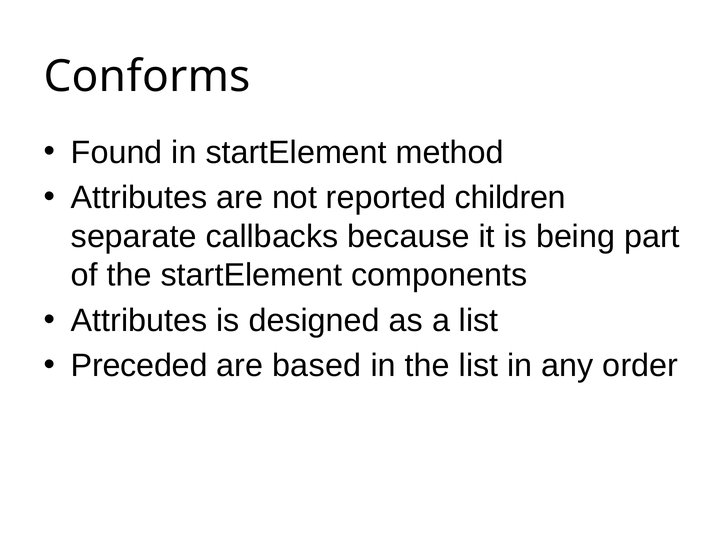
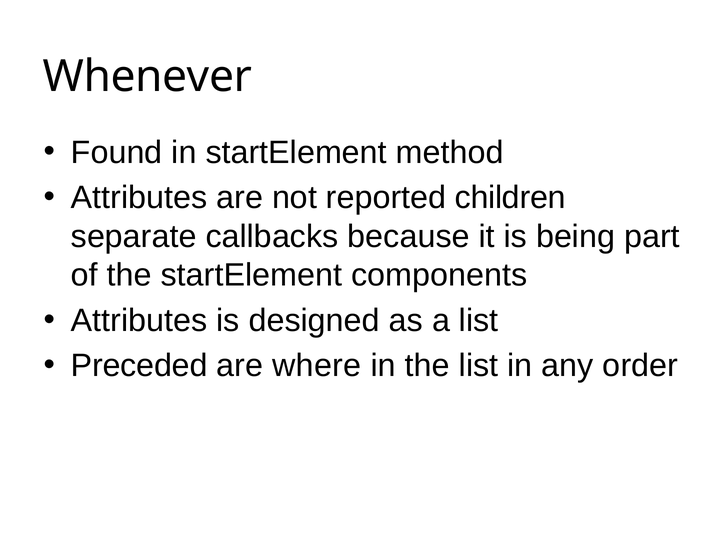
Conforms: Conforms -> Whenever
based: based -> where
